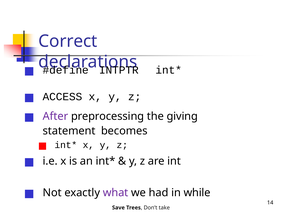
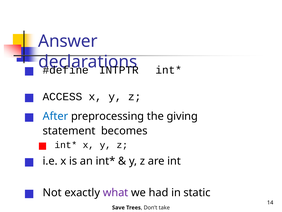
Correct: Correct -> Answer
After colour: purple -> blue
while: while -> static
